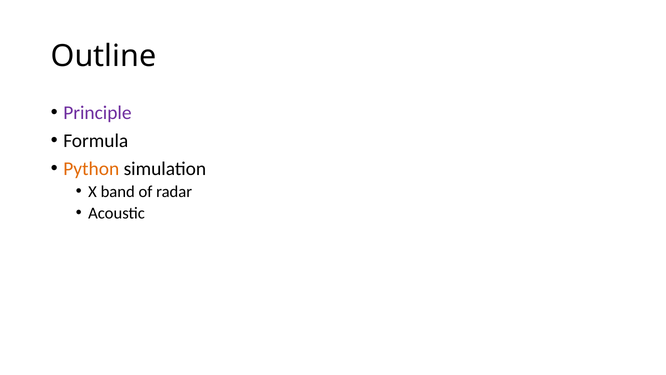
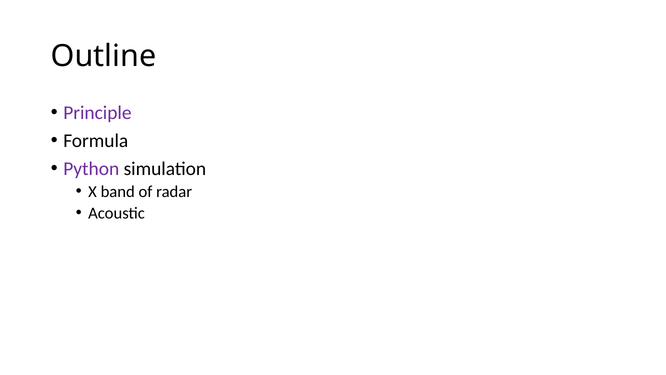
Python colour: orange -> purple
